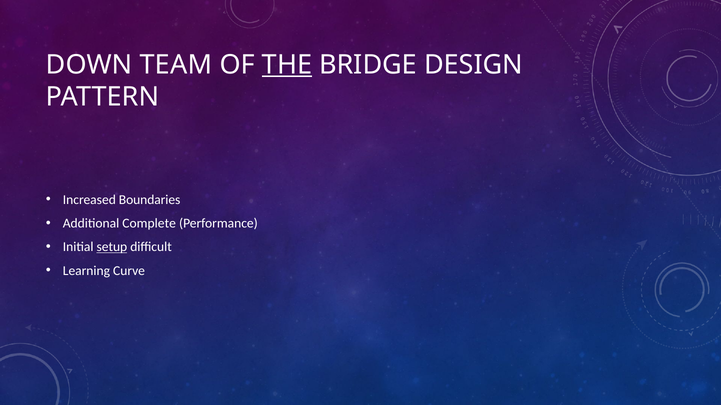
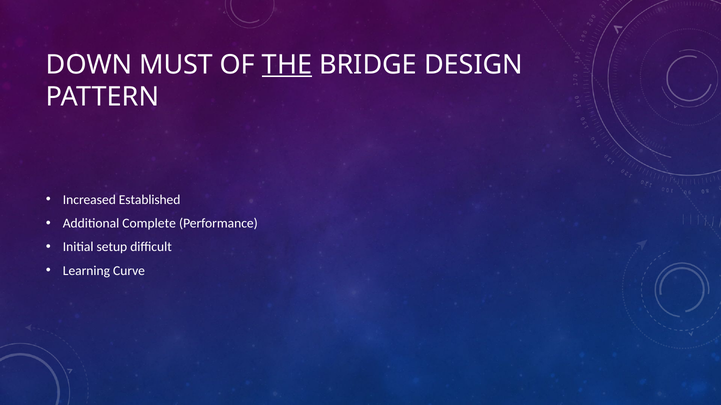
TEAM: TEAM -> MUST
Boundaries: Boundaries -> Established
setup underline: present -> none
